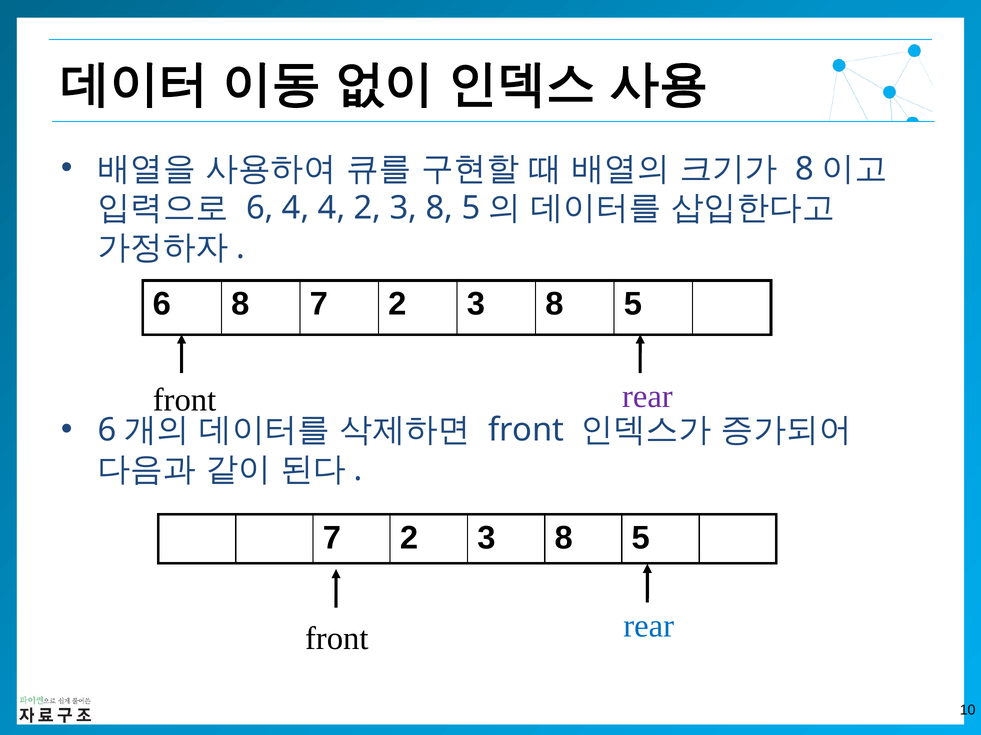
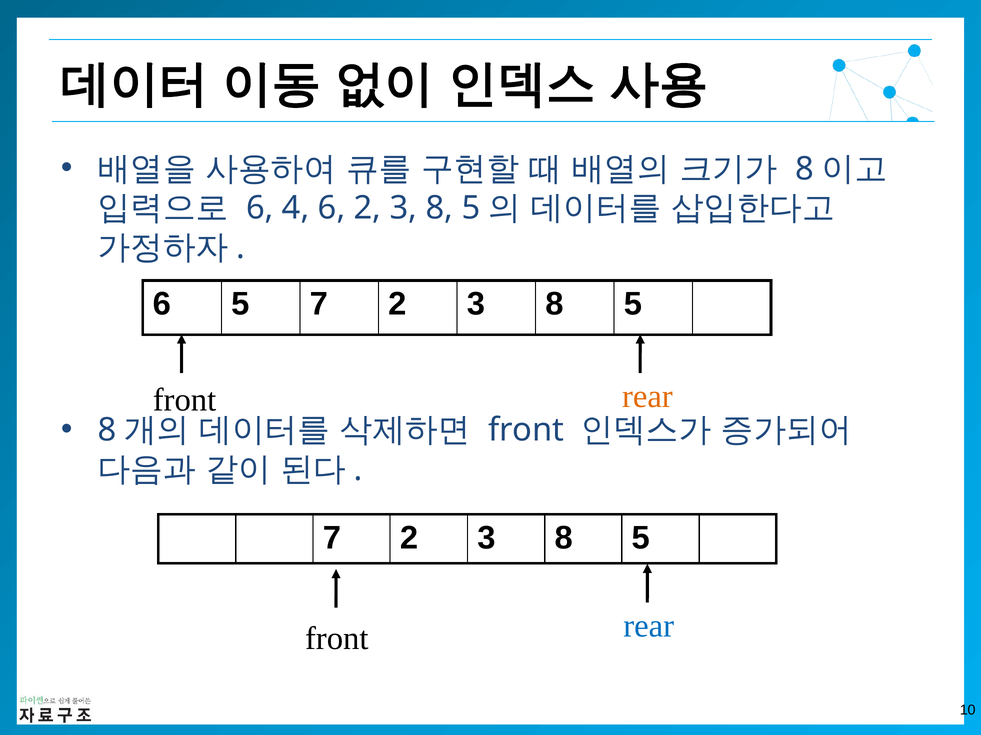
4 4: 4 -> 6
6 8: 8 -> 5
rear at (647, 397) colour: purple -> orange
6 at (107, 431): 6 -> 8
